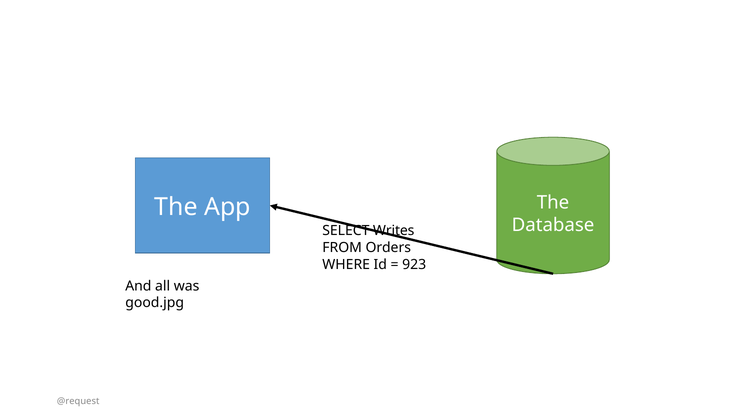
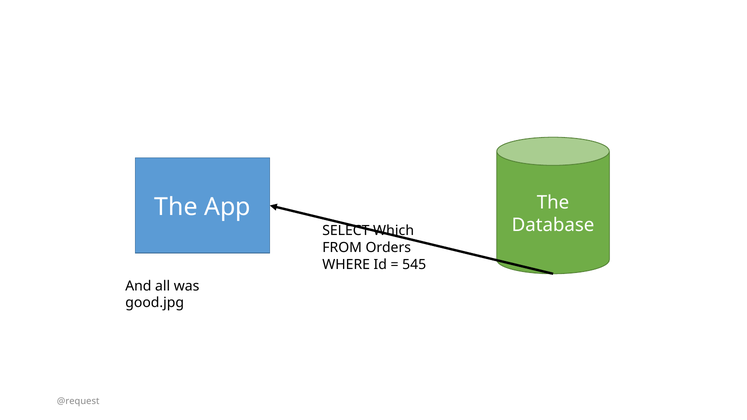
Writes: Writes -> Which
923: 923 -> 545
